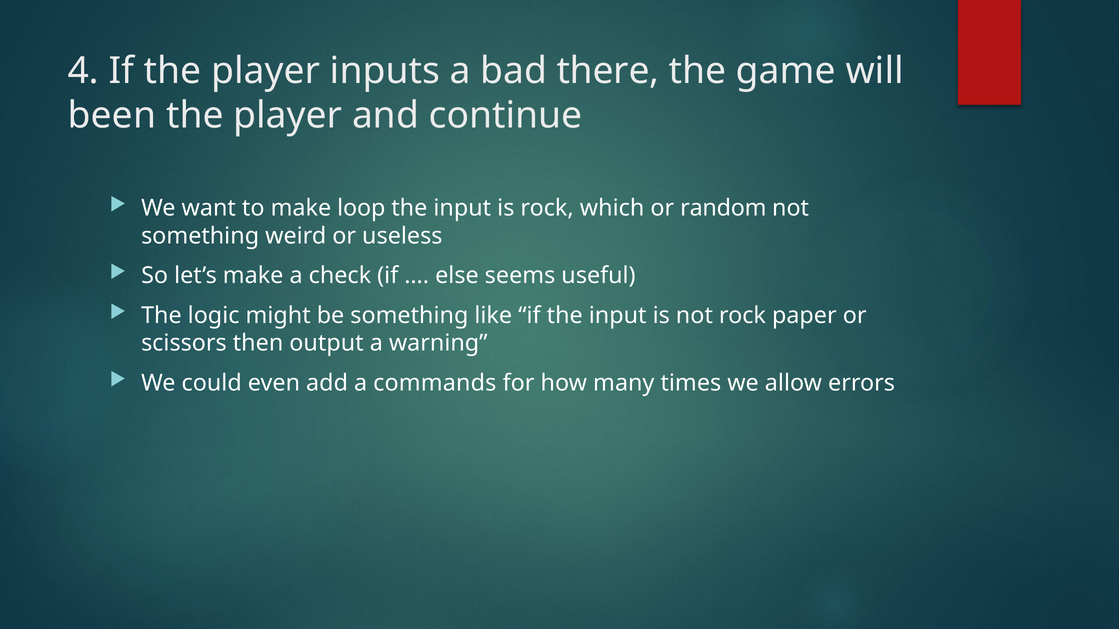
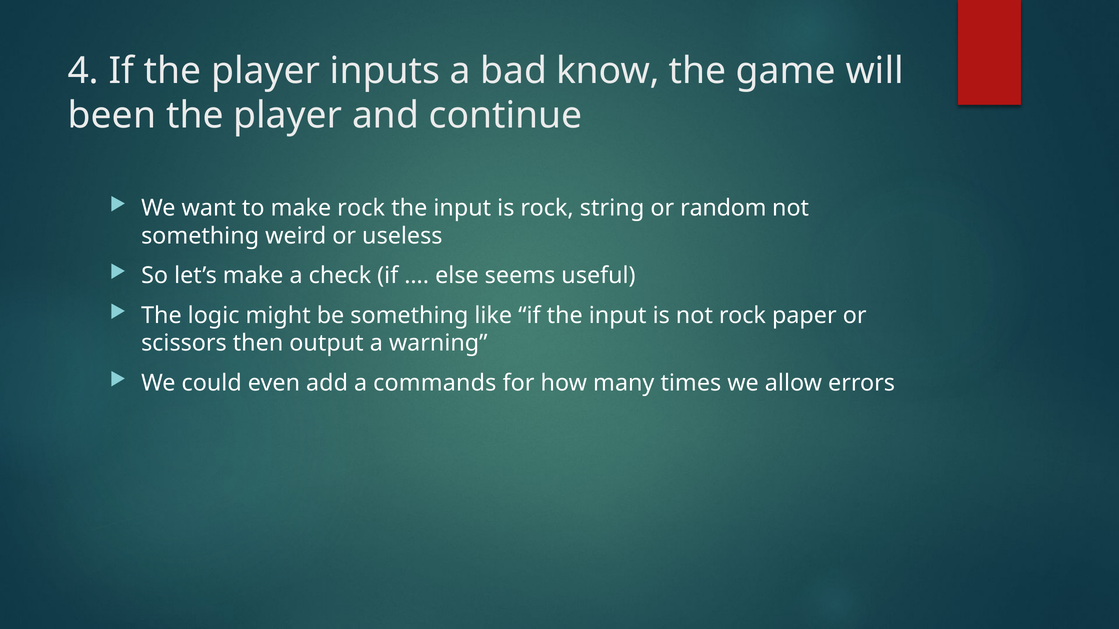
there: there -> know
make loop: loop -> rock
which: which -> string
